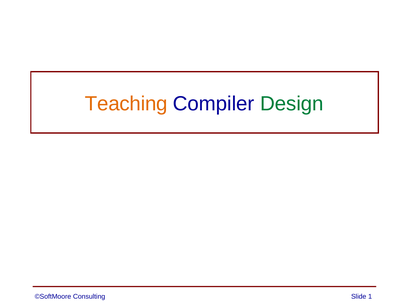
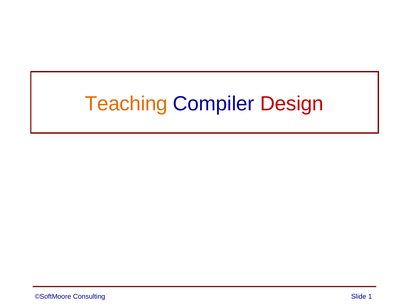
Design colour: green -> red
